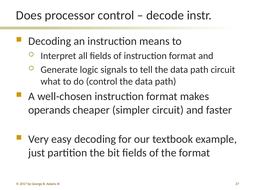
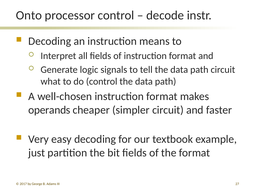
Does: Does -> Onto
